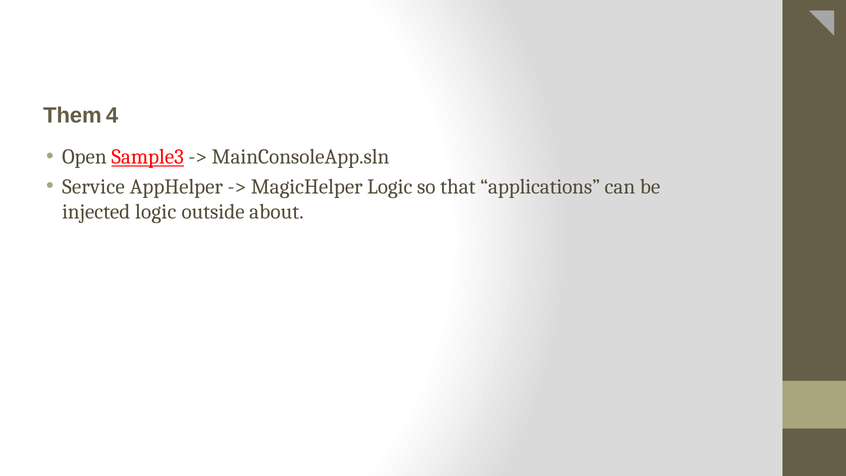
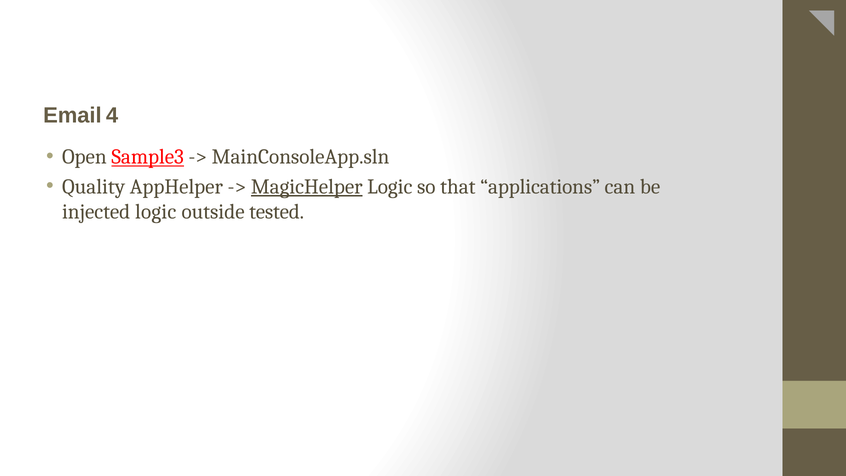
Them: Them -> Email
Service: Service -> Quality
MagicHelper underline: none -> present
about: about -> tested
